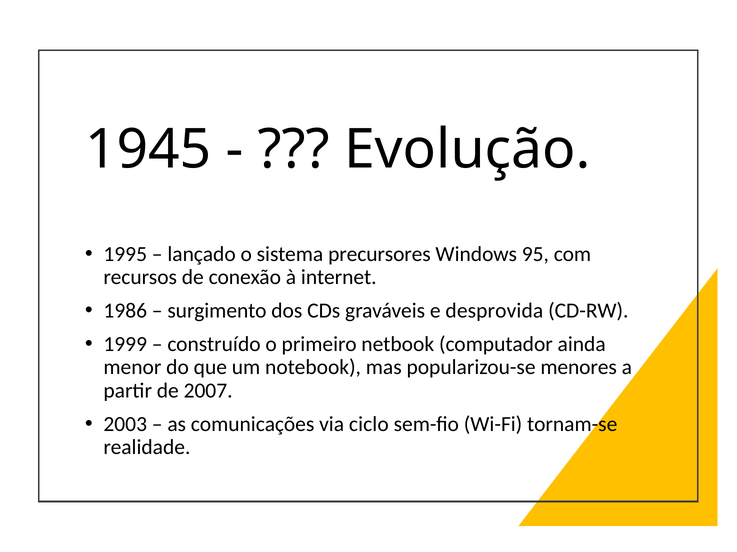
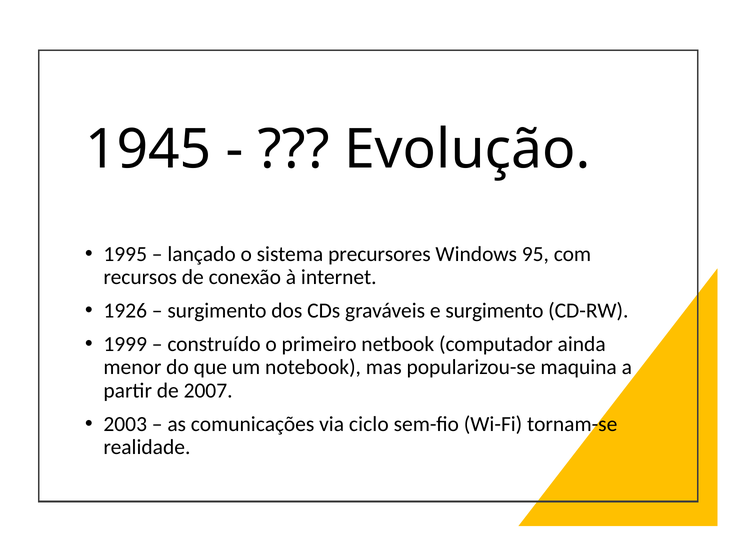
1986: 1986 -> 1926
e desprovida: desprovida -> surgimento
menores: menores -> maquina
